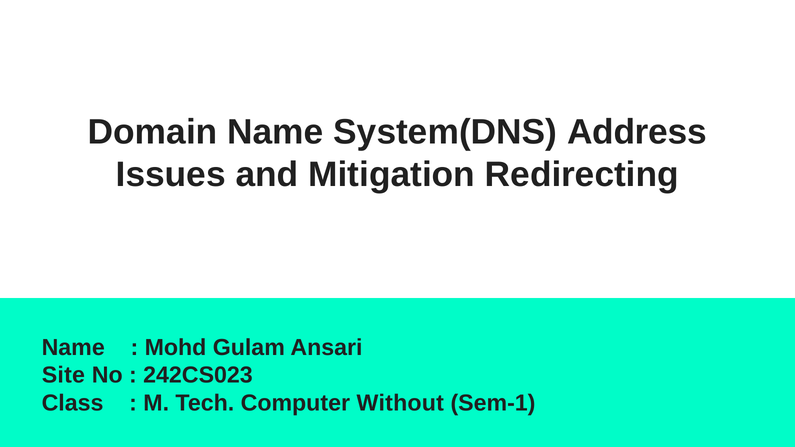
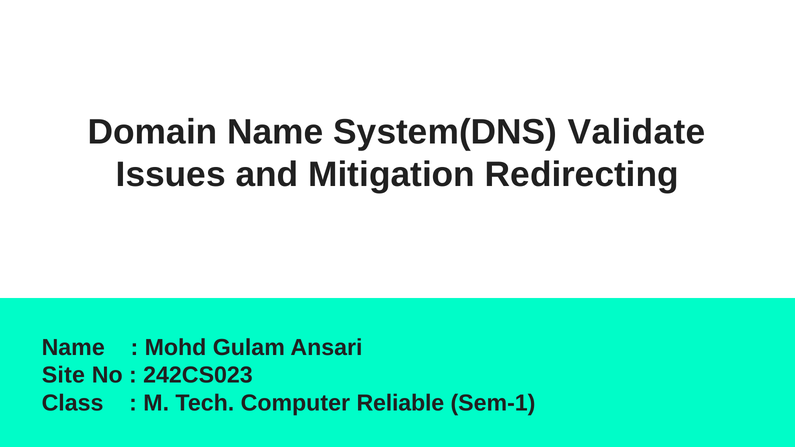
Address: Address -> Validate
Without: Without -> Reliable
